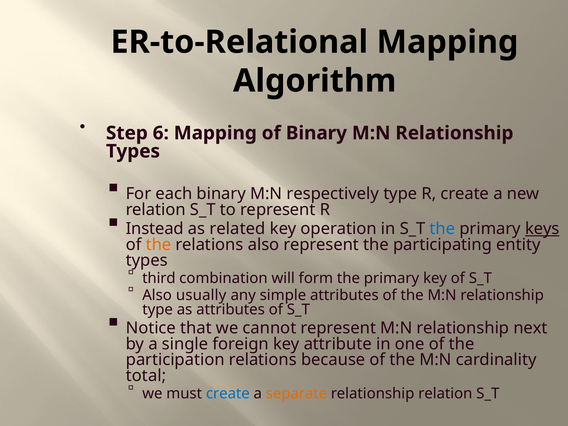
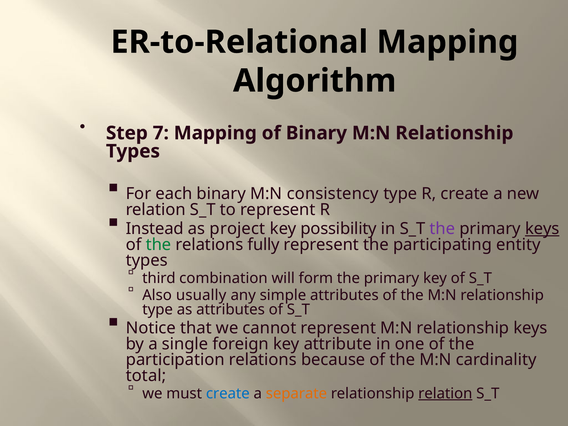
6: 6 -> 7
respectively: respectively -> consistency
related: related -> project
operation: operation -> possibility
the at (442, 229) colour: blue -> purple
the at (159, 245) colour: orange -> green
relations also: also -> fully
relationship next: next -> keys
relation at (445, 393) underline: none -> present
